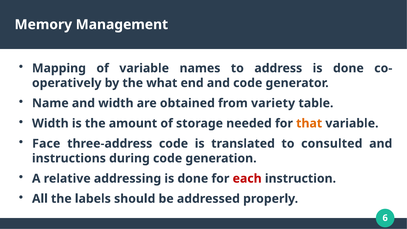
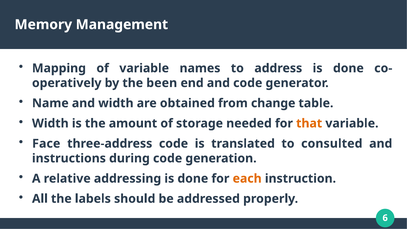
what: what -> been
variety: variety -> change
each colour: red -> orange
